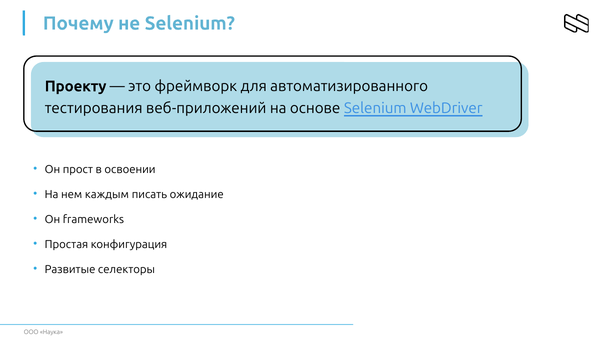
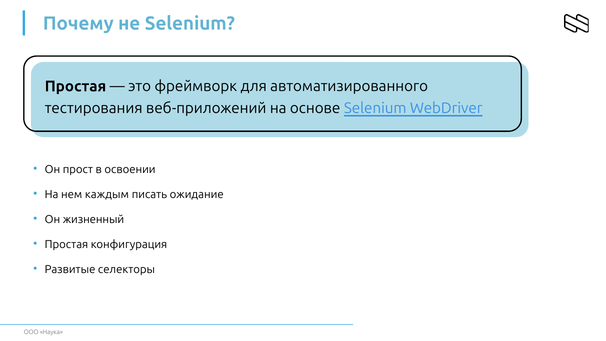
Проекту at (76, 86): Проекту -> Простая
frameworks: frameworks -> жизненный
